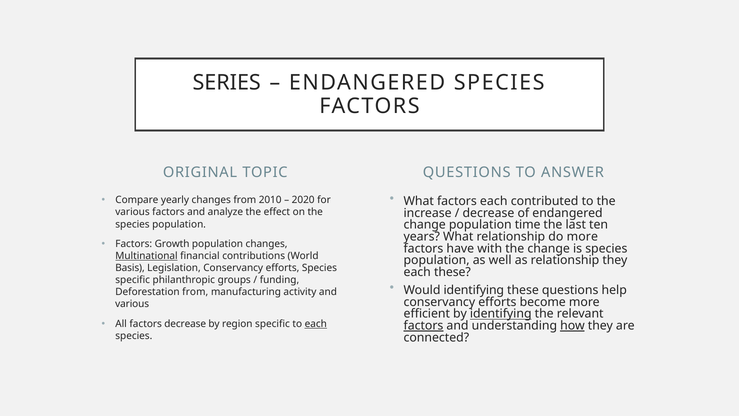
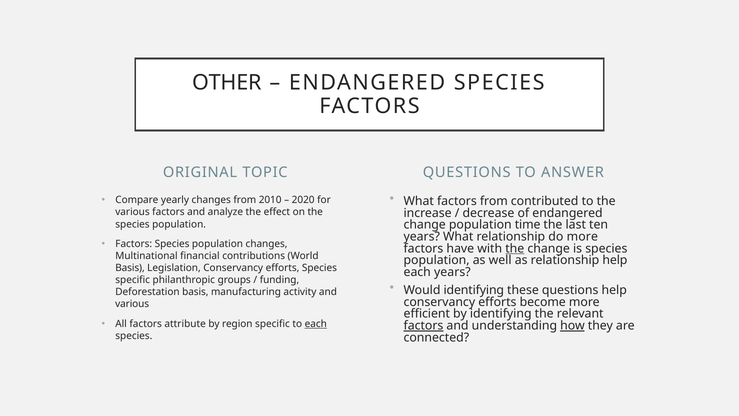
SERIES: SERIES -> OTHER
factors each: each -> from
Factors Growth: Growth -> Species
the at (515, 248) underline: none -> present
Multinational underline: present -> none
relationship they: they -> help
each these: these -> years
Deforestation from: from -> basis
identifying at (501, 314) underline: present -> none
factors decrease: decrease -> attribute
